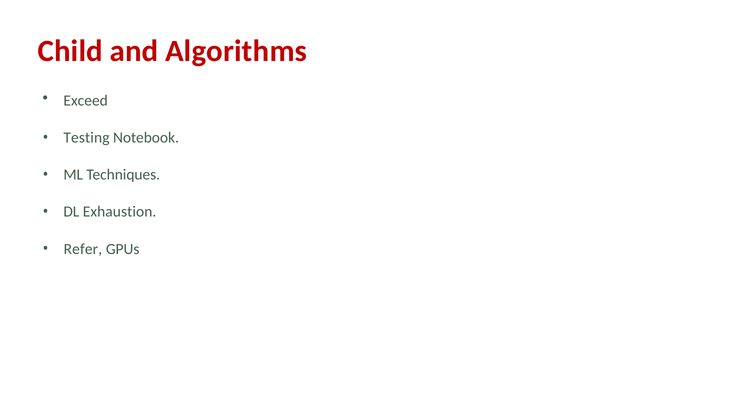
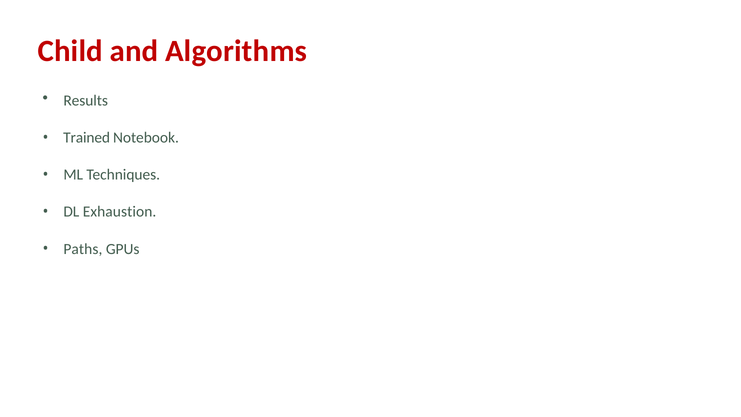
Exceed: Exceed -> Results
Testing: Testing -> Trained
Refer: Refer -> Paths
